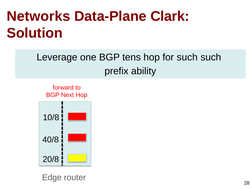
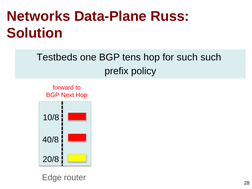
Clark: Clark -> Russ
Leverage: Leverage -> Testbeds
ability: ability -> policy
